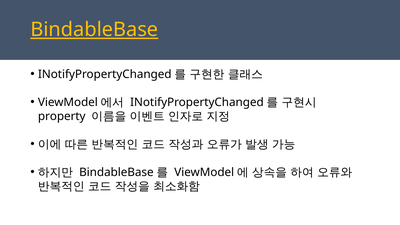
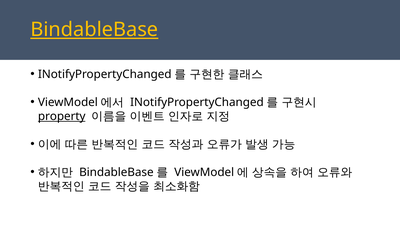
property underline: none -> present
